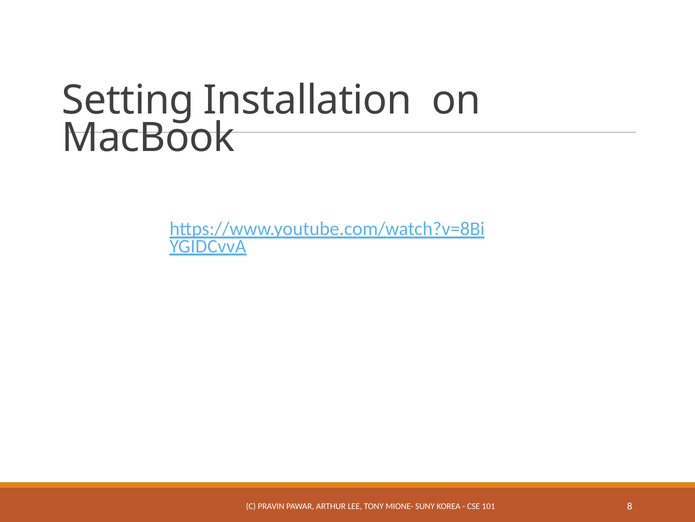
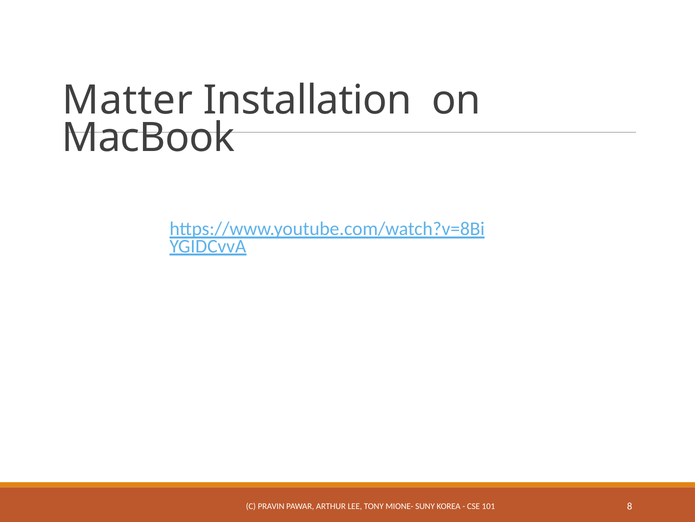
Setting: Setting -> Matter
